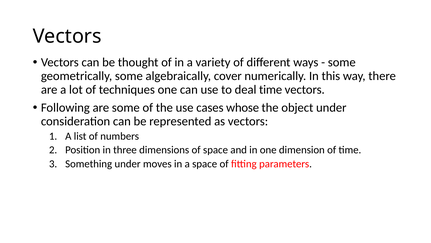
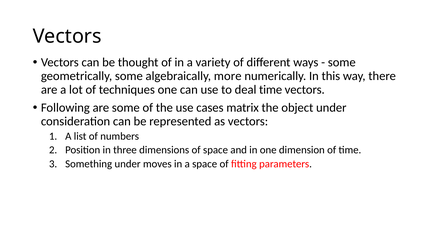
cover: cover -> more
whose: whose -> matrix
